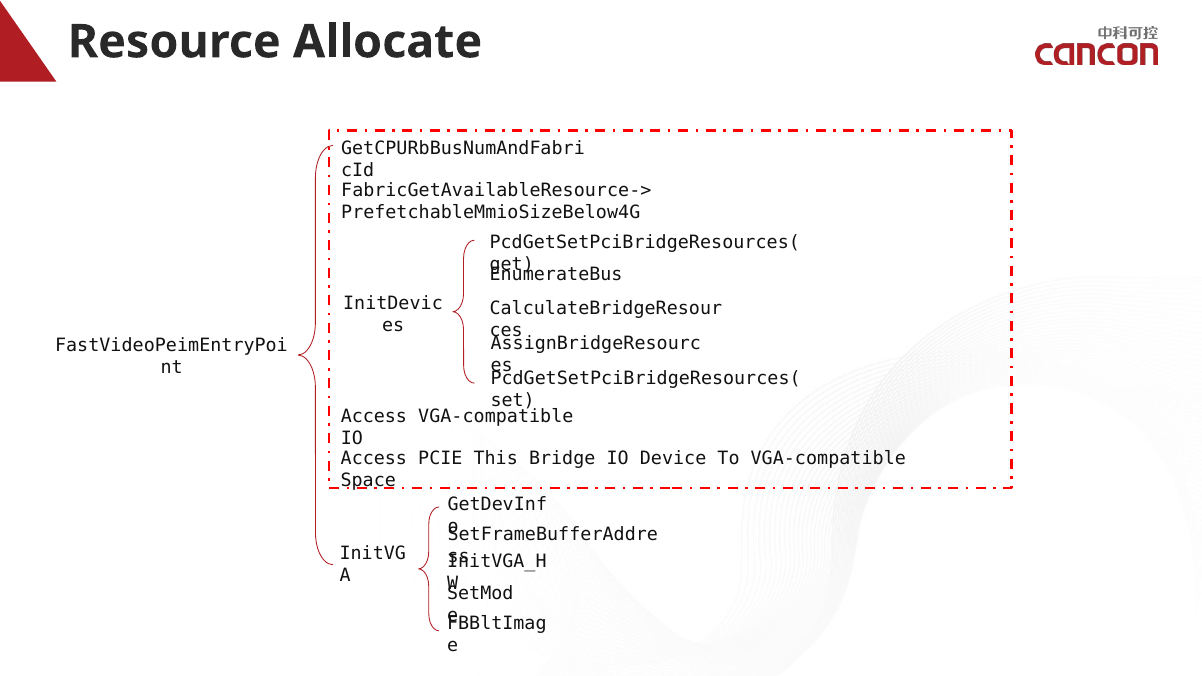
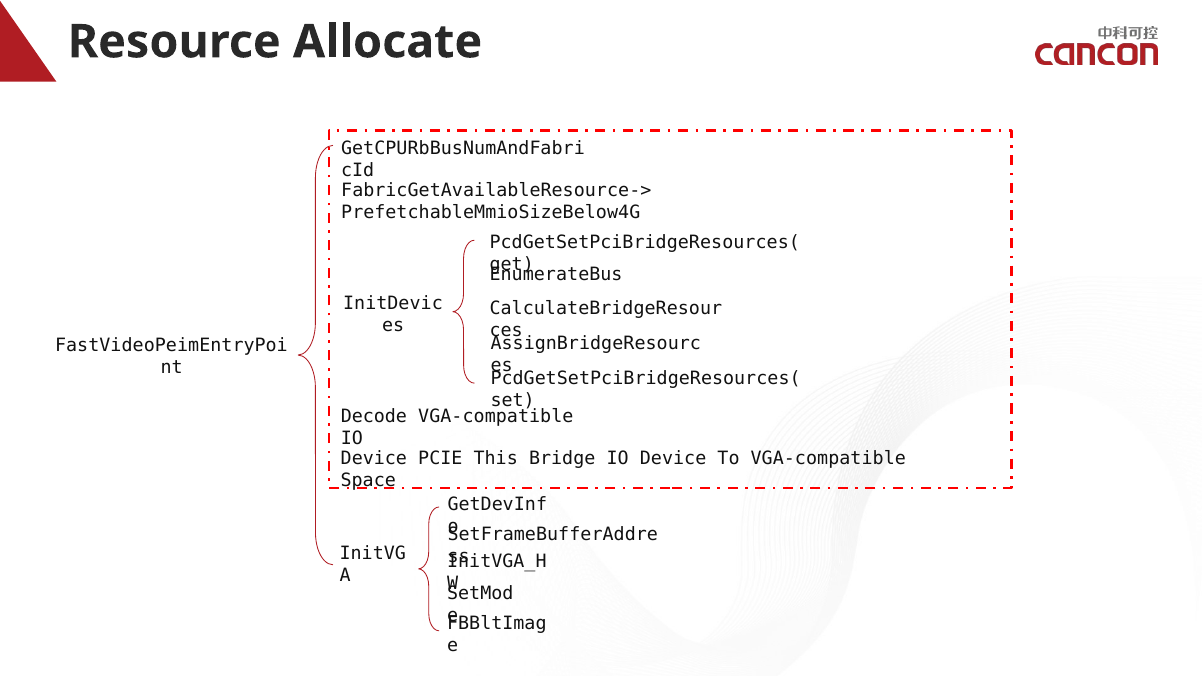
Access at (374, 417): Access -> Decode
Access at (374, 459): Access -> Device
